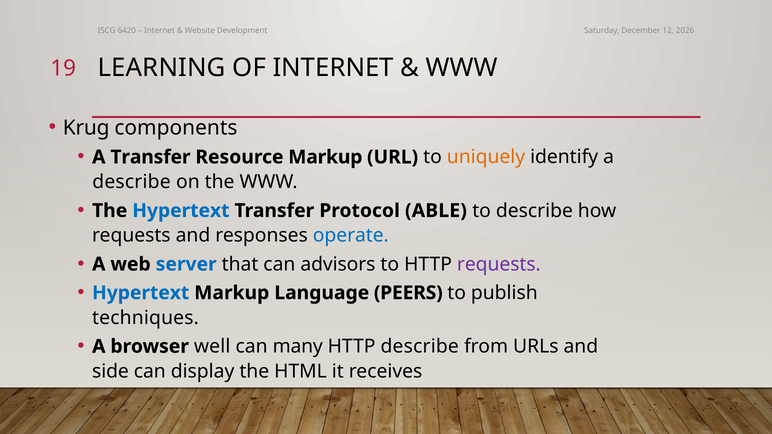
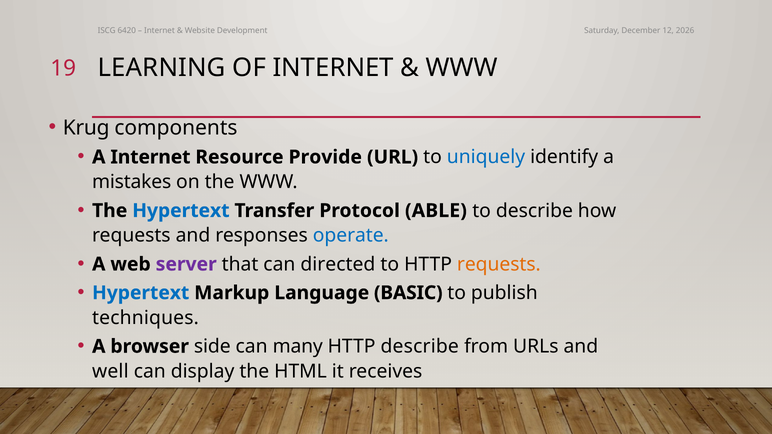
A Transfer: Transfer -> Internet
Resource Markup: Markup -> Provide
uniquely colour: orange -> blue
describe at (131, 182): describe -> mistakes
server colour: blue -> purple
advisors: advisors -> directed
requests at (499, 264) colour: purple -> orange
PEERS: PEERS -> BASIC
well: well -> side
side: side -> well
